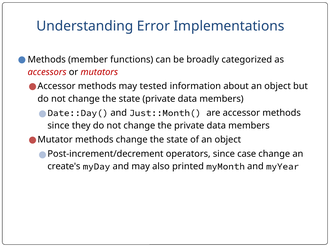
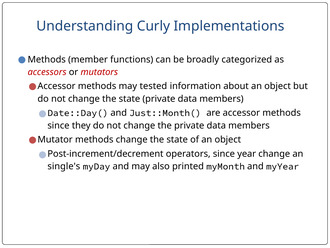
Error: Error -> Curly
case: case -> year
create's: create's -> single's
